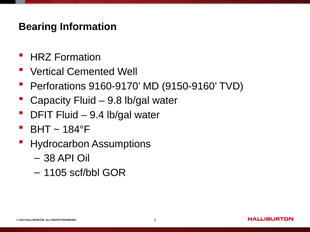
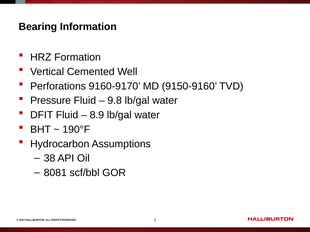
Capacity: Capacity -> Pressure
9.4: 9.4 -> 8.9
184°F: 184°F -> 190°F
1105: 1105 -> 8081
